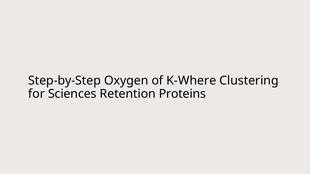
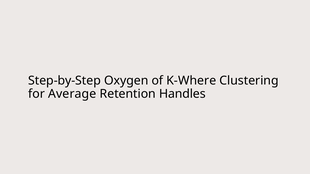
Sciences: Sciences -> Average
Proteins: Proteins -> Handles
